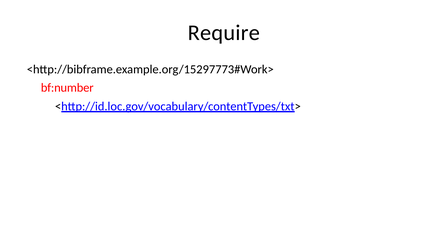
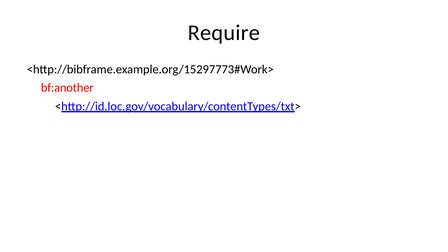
bf:number: bf:number -> bf:another
